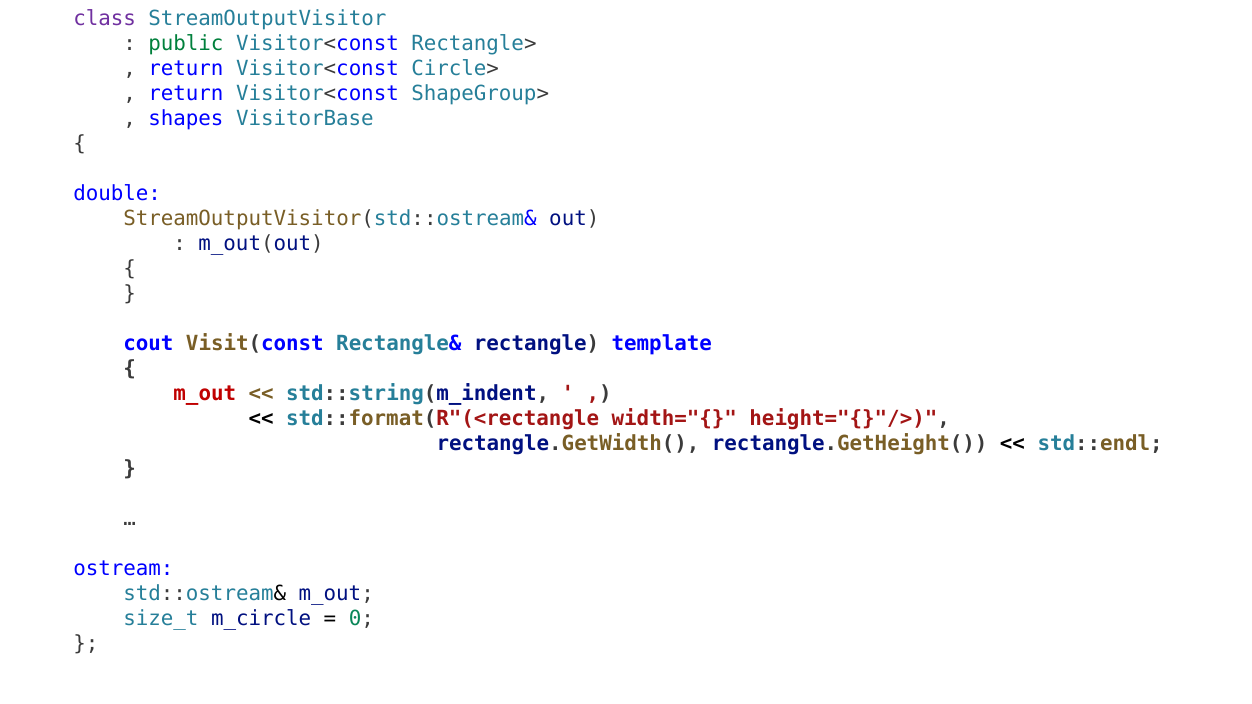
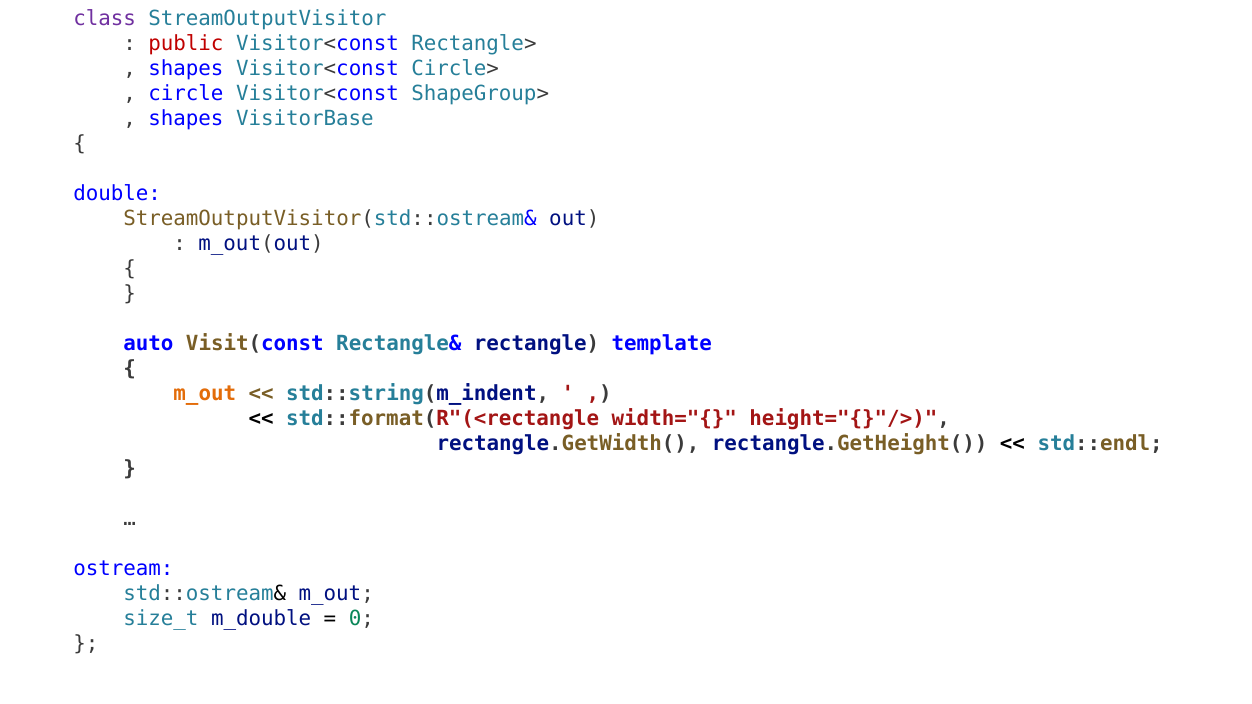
public colour: green -> red
return at (186, 69): return -> shapes
return at (186, 94): return -> circle
cout: cout -> auto
m_out at (205, 394) colour: red -> orange
m_circle: m_circle -> m_double
